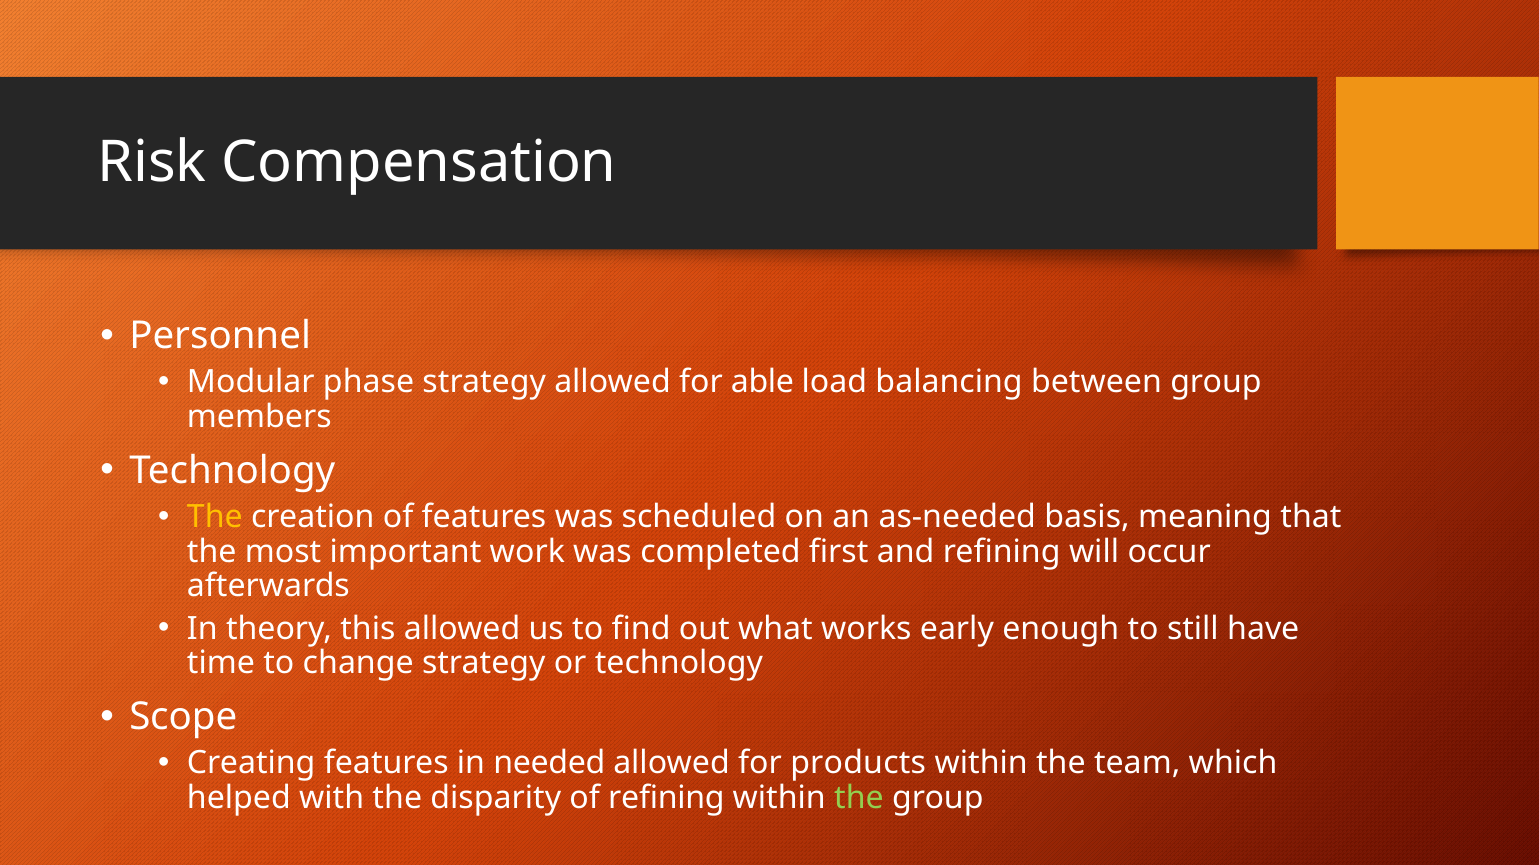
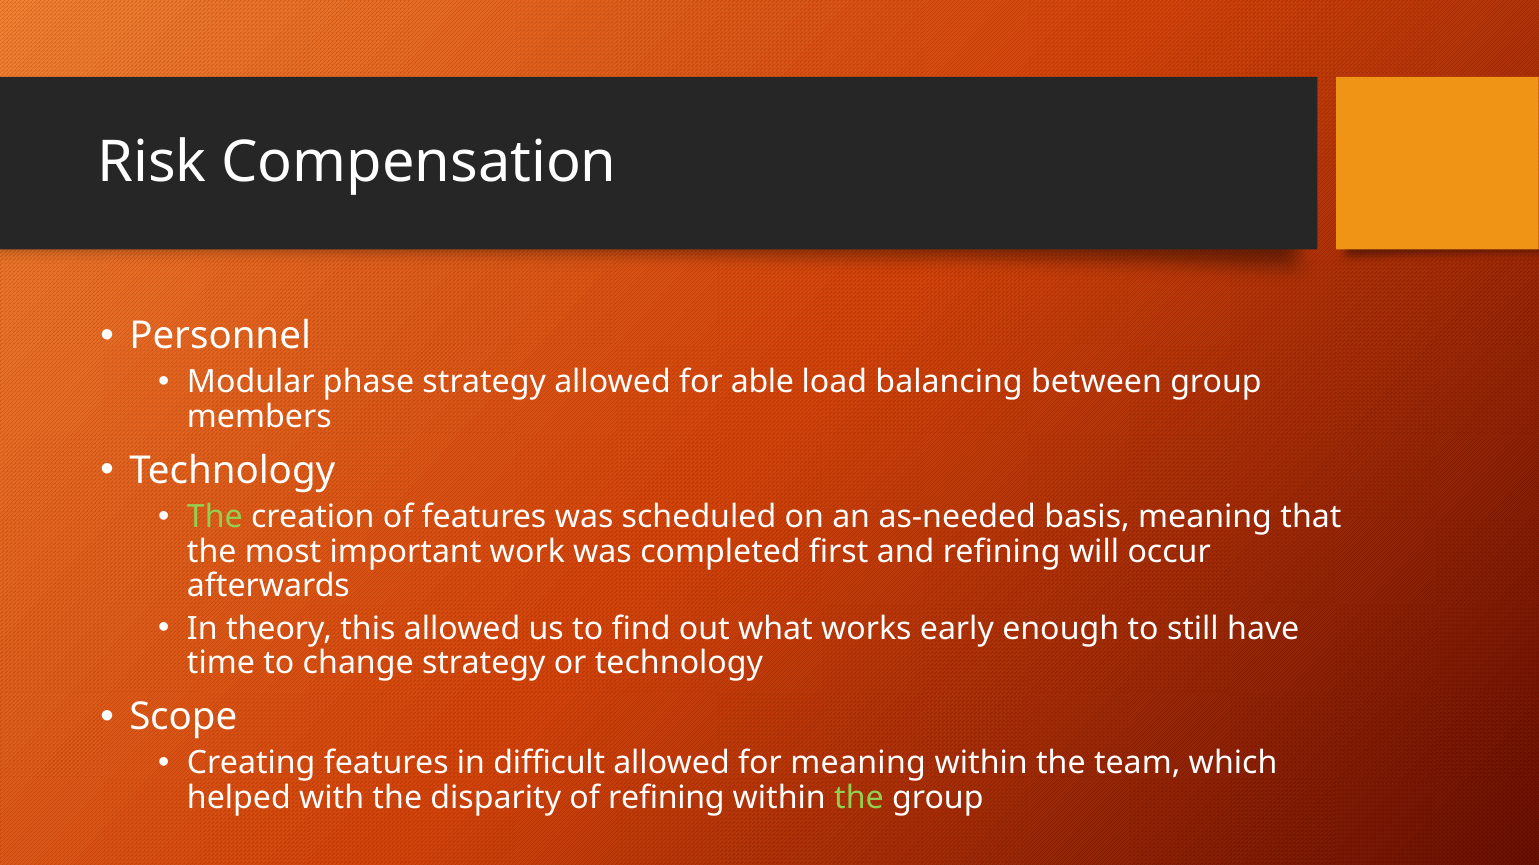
The at (215, 517) colour: yellow -> light green
needed: needed -> difficult
for products: products -> meaning
